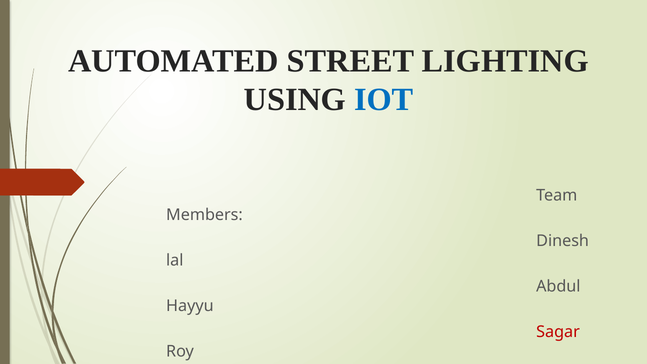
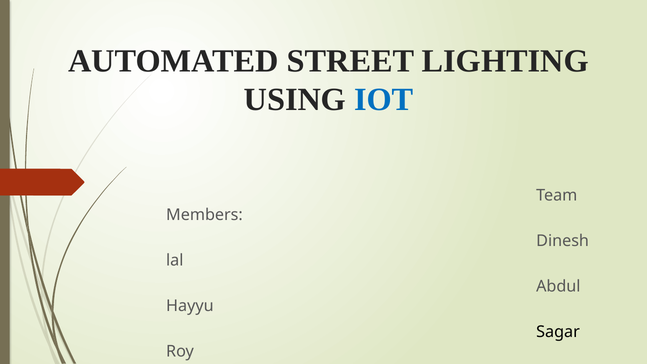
Sagar colour: red -> black
